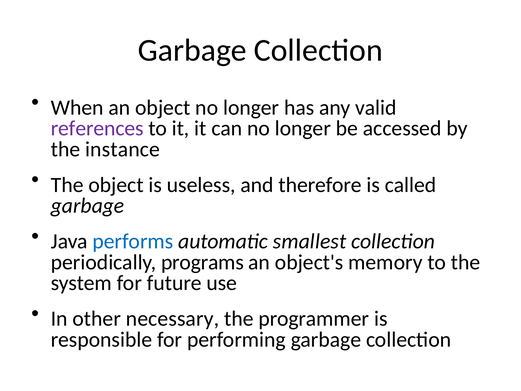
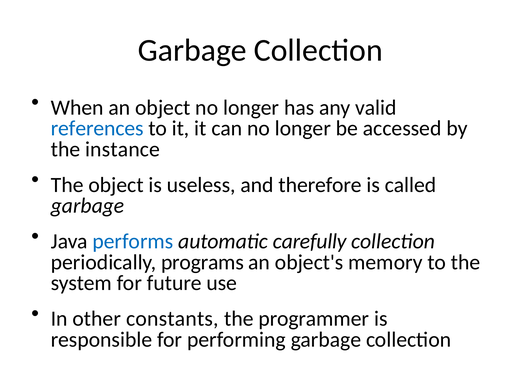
references colour: purple -> blue
smallest: smallest -> carefully
necessary: necessary -> constants
